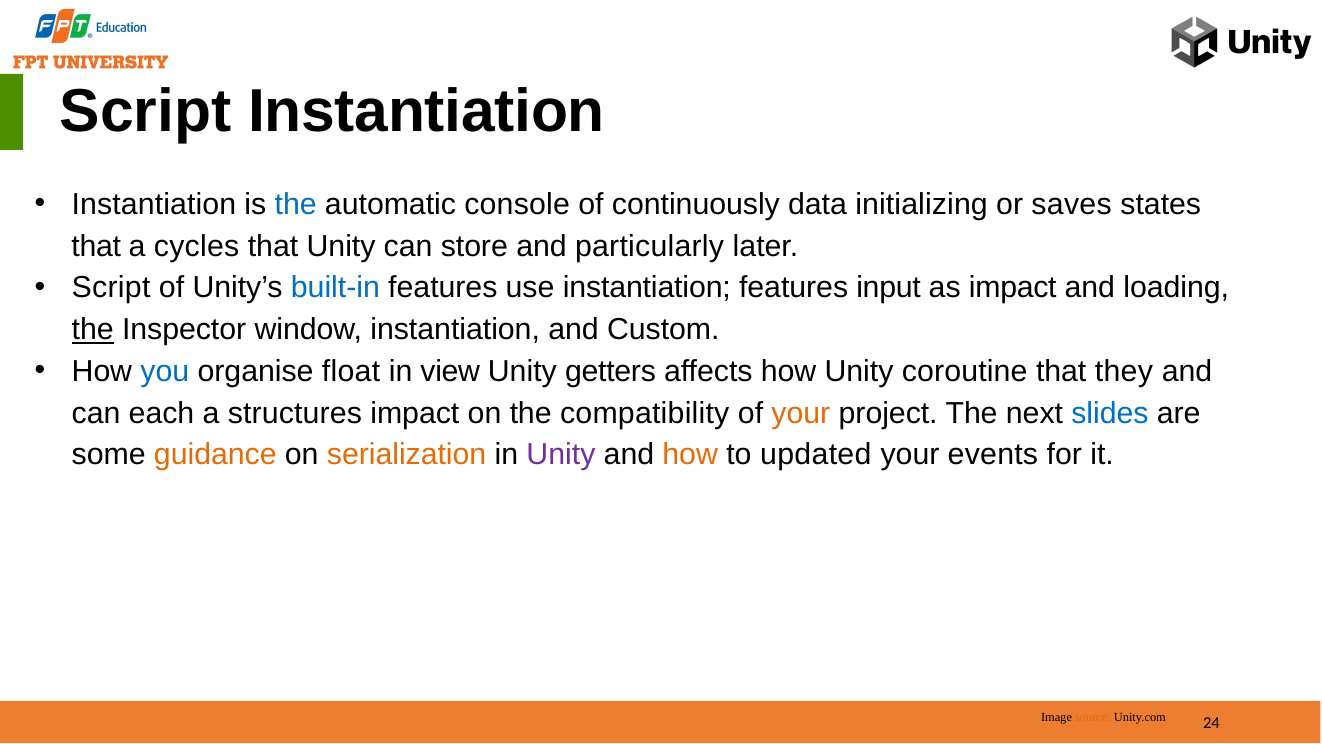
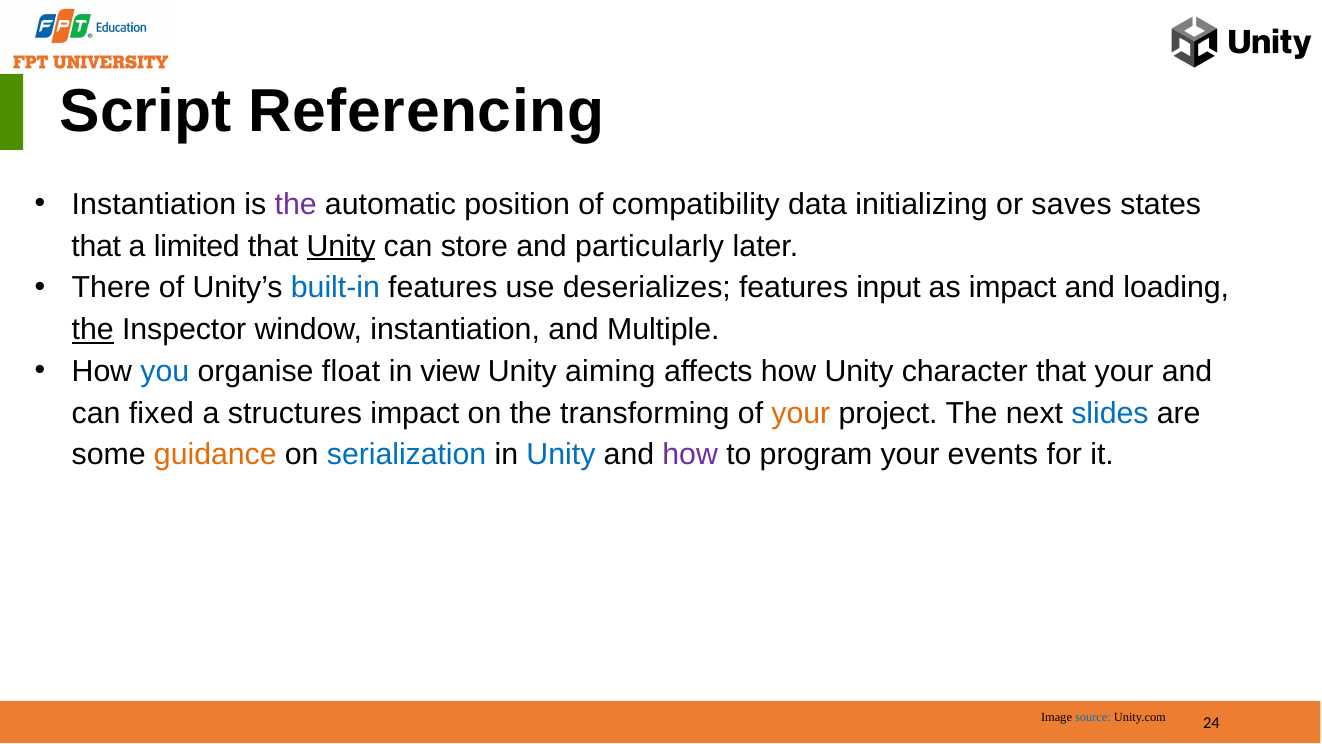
Script Instantiation: Instantiation -> Referencing
the at (296, 204) colour: blue -> purple
console: console -> position
continuously: continuously -> compatibility
cycles: cycles -> limited
Unity at (341, 246) underline: none -> present
Script at (111, 288): Script -> There
use instantiation: instantiation -> deserializes
Custom: Custom -> Multiple
getters: getters -> aiming
coroutine: coroutine -> character
that they: they -> your
each: each -> fixed
compatibility: compatibility -> transforming
serialization colour: orange -> blue
Unity at (561, 455) colour: purple -> blue
how at (690, 455) colour: orange -> purple
updated: updated -> program
source colour: orange -> blue
